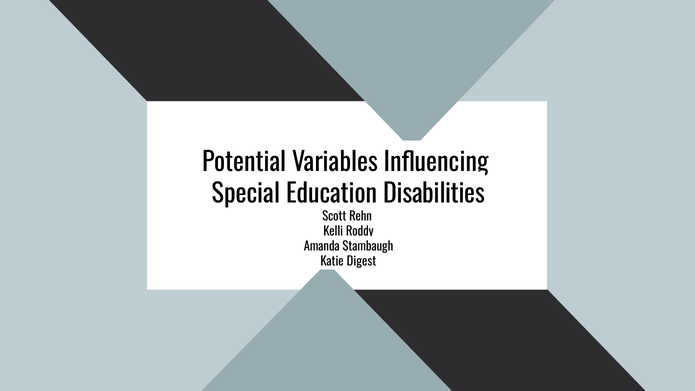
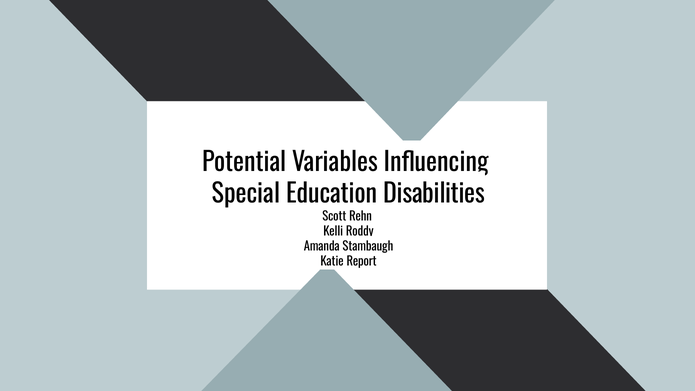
Digest: Digest -> Report
